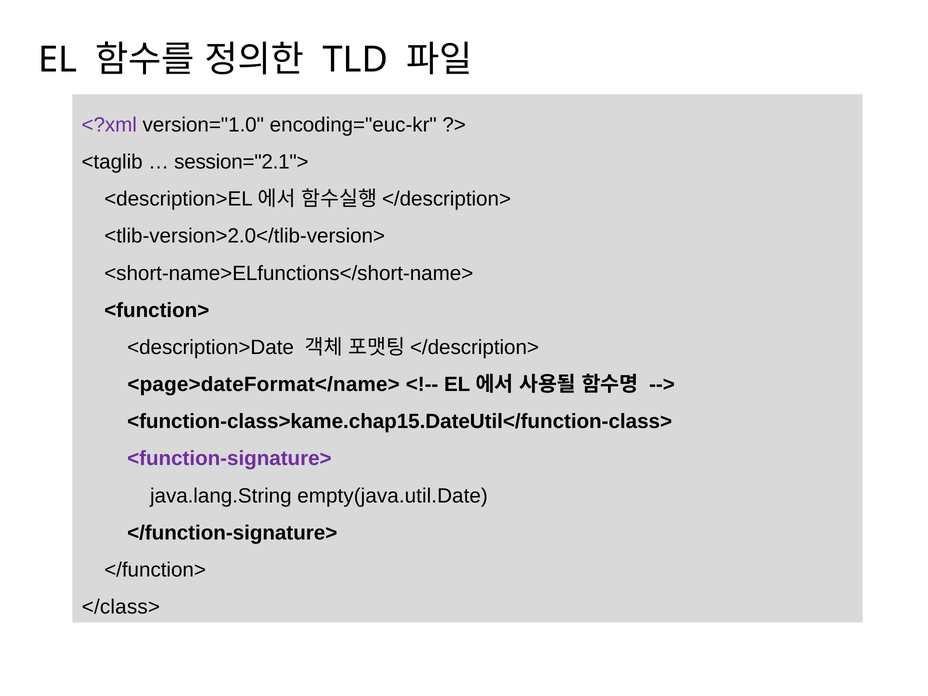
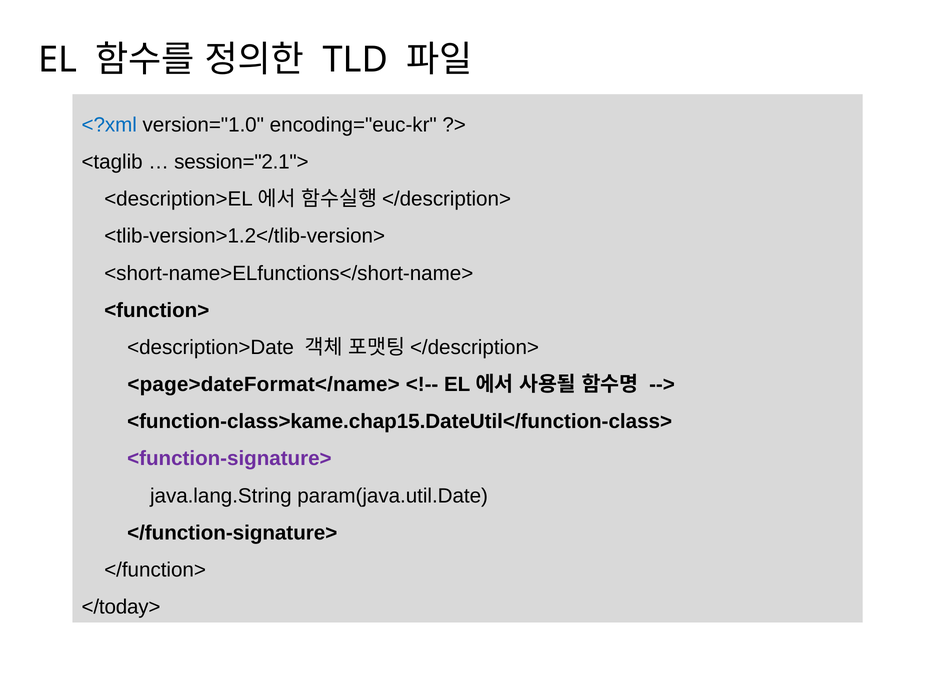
<?xml colour: purple -> blue
<tlib-version>2.0</tlib-version>: <tlib-version>2.0</tlib-version> -> <tlib-version>1.2</tlib-version>
empty(java.util.Date: empty(java.util.Date -> param(java.util.Date
</class>: </class> -> </today>
